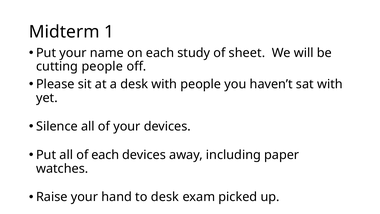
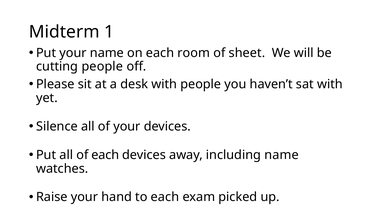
each study: study -> room
including paper: paper -> name
to desk: desk -> each
